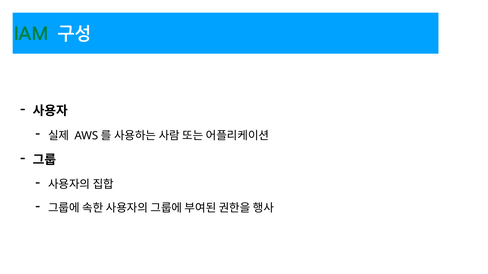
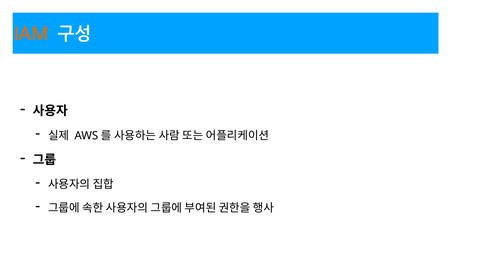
IAM colour: green -> orange
